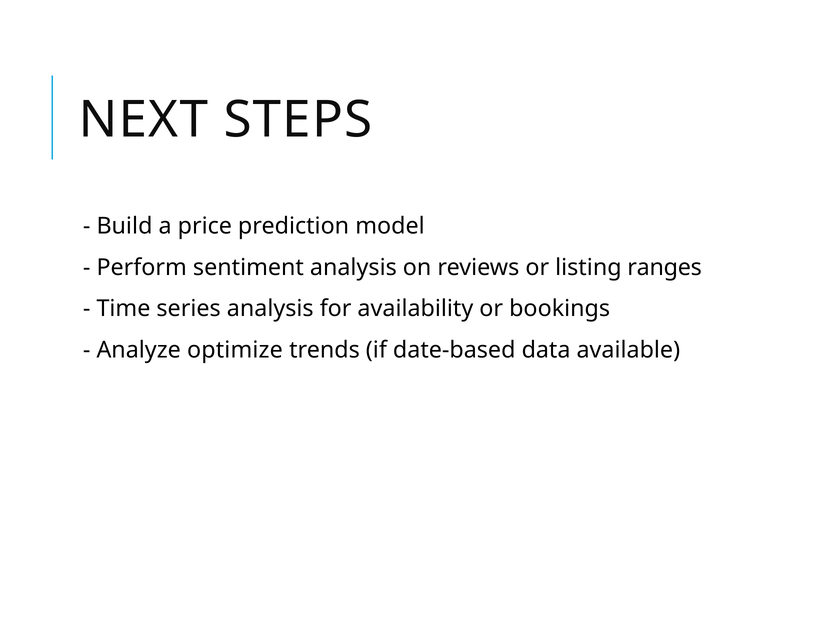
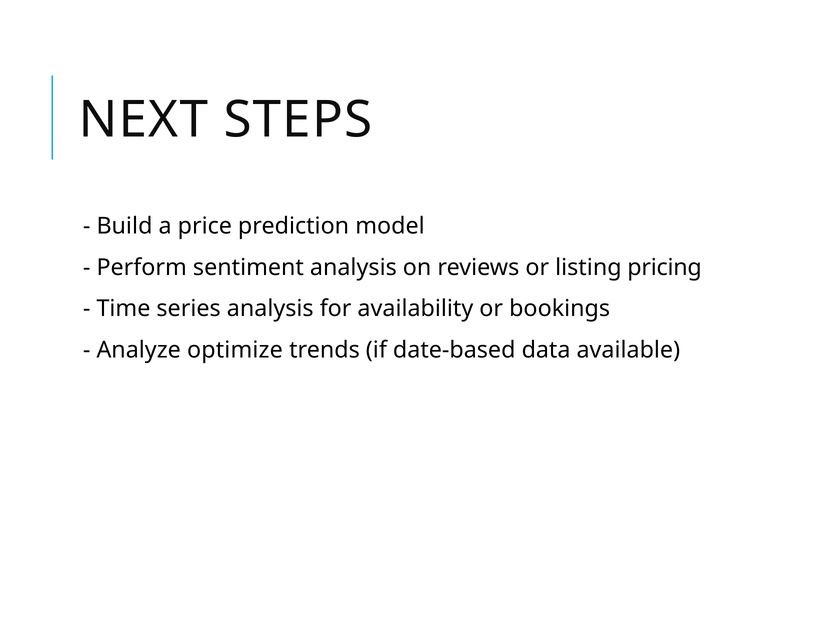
ranges: ranges -> pricing
